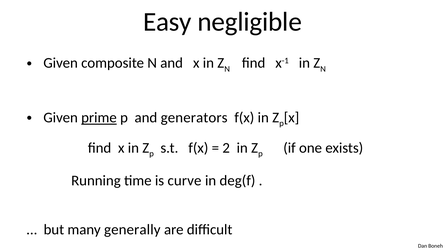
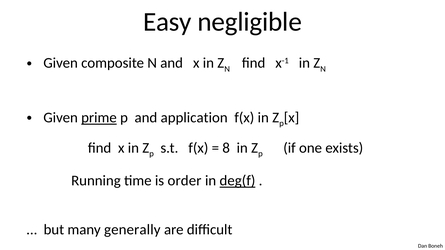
generators: generators -> application
2: 2 -> 8
curve: curve -> order
deg(f underline: none -> present
